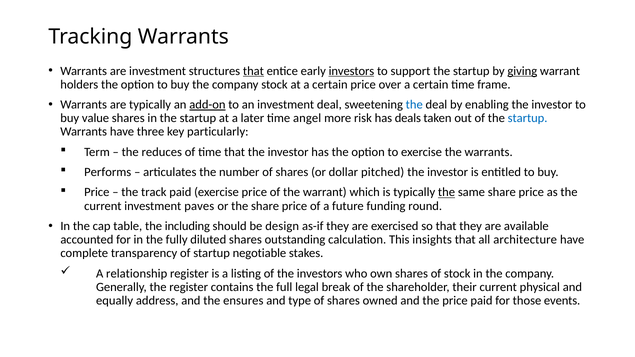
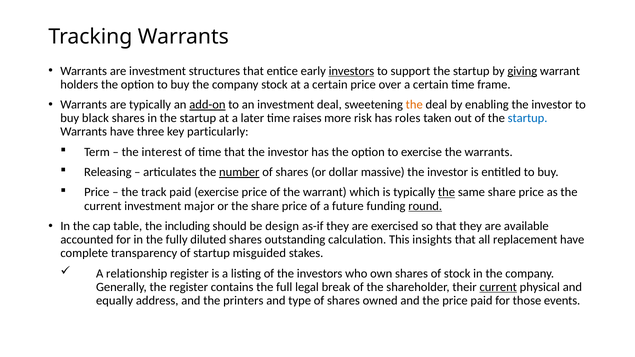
that at (253, 71) underline: present -> none
the at (414, 105) colour: blue -> orange
value: value -> black
angel: angel -> raises
deals: deals -> roles
reduces: reduces -> interest
Performs: Performs -> Releasing
number underline: none -> present
pitched: pitched -> massive
paves: paves -> major
round underline: none -> present
architecture: architecture -> replacement
negotiable: negotiable -> misguided
current at (498, 287) underline: none -> present
ensures: ensures -> printers
